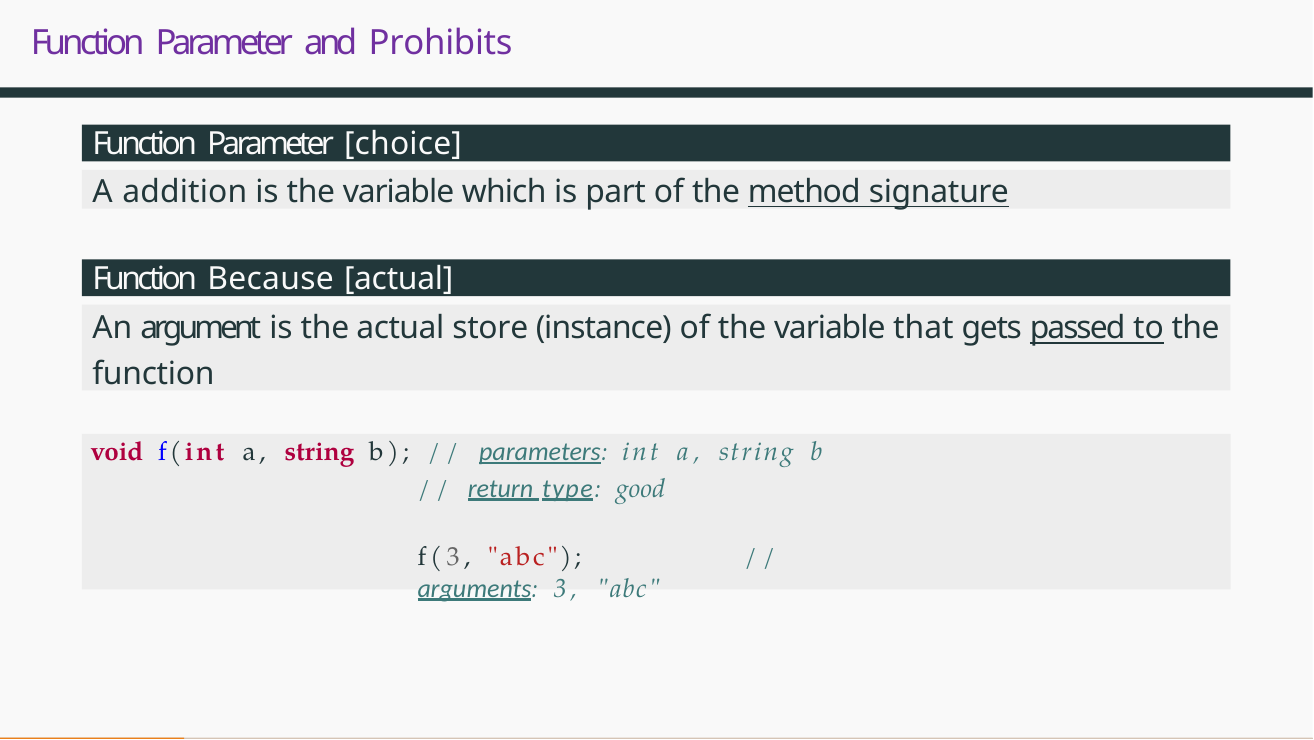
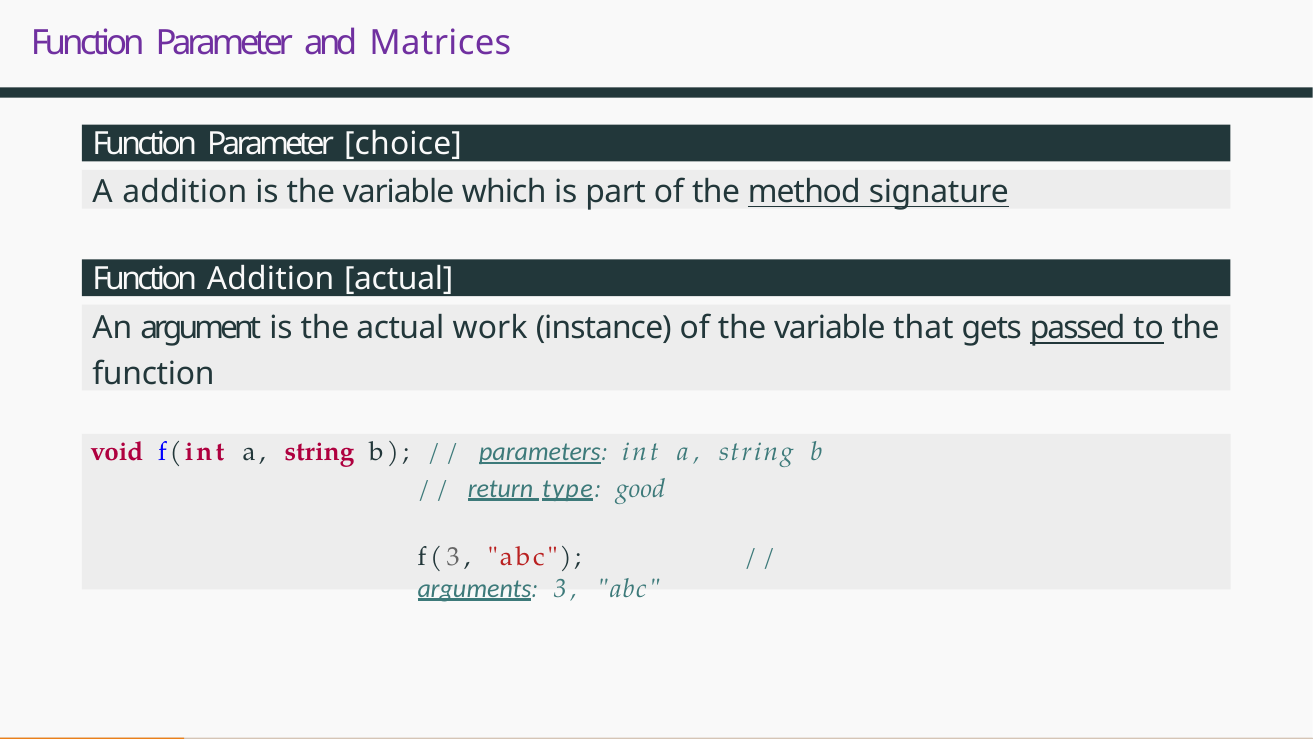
Prohibits: Prohibits -> Matrices
Function Because: Because -> Addition
store: store -> work
